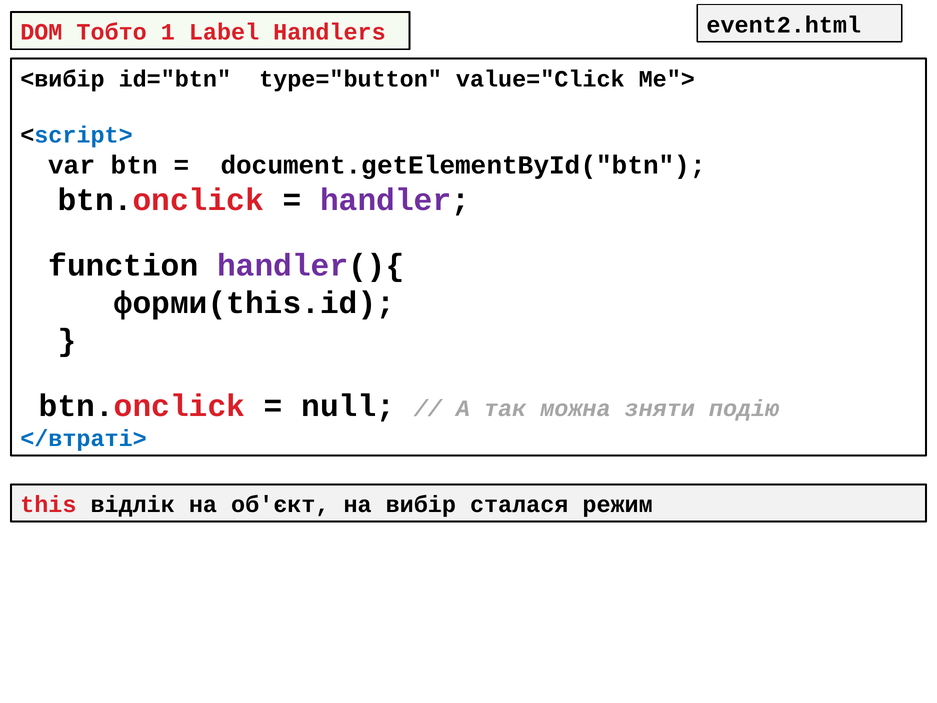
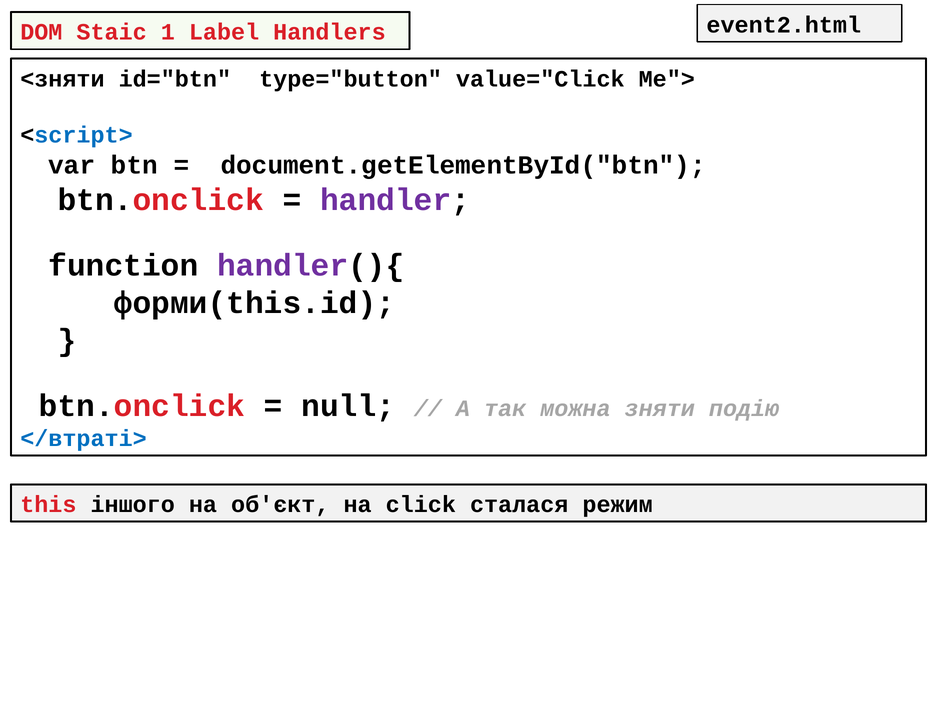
Тобто: Тобто -> Staic
<вибір: <вибір -> <зняти
відлік: відлік -> іншого
вибір: вибір -> click
